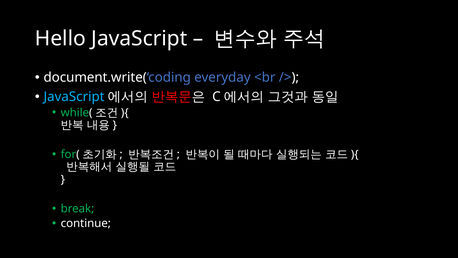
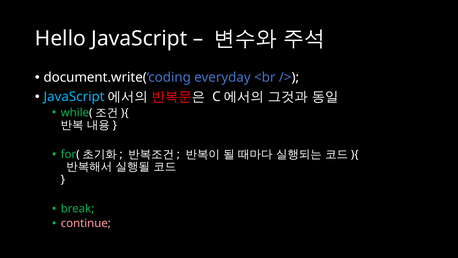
continue colour: white -> pink
